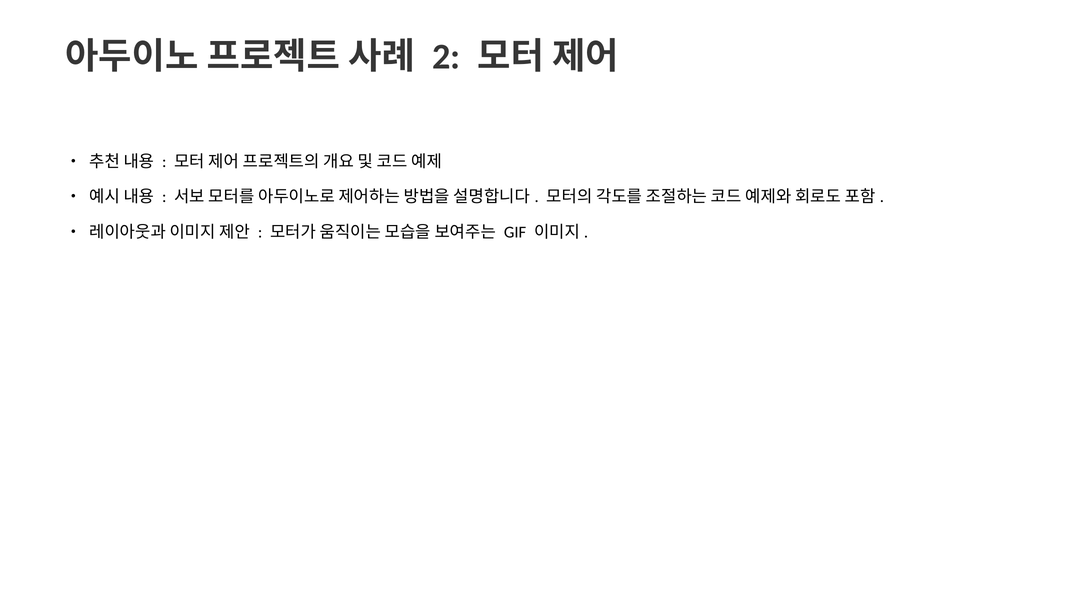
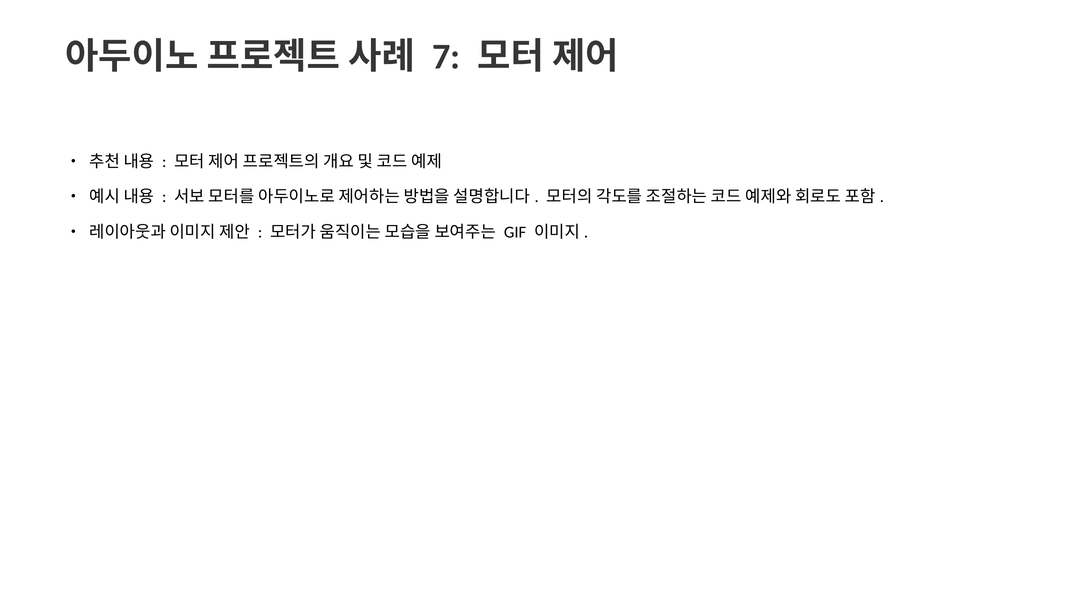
2: 2 -> 7
